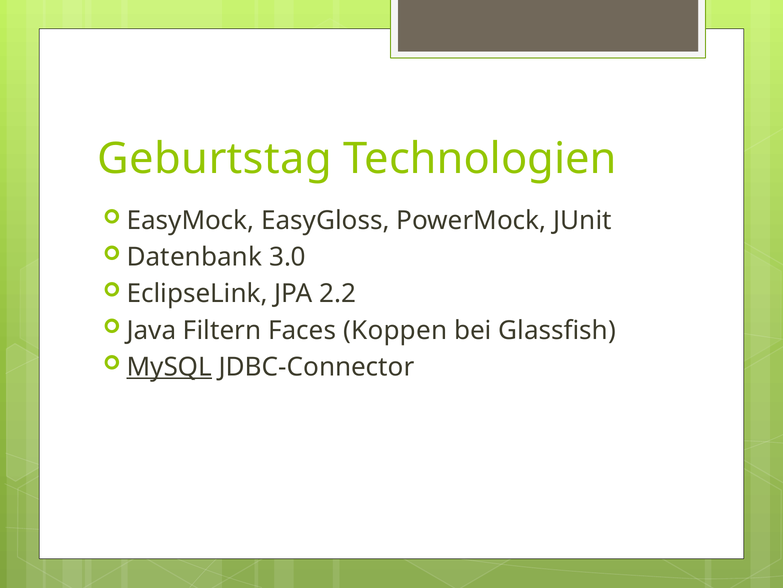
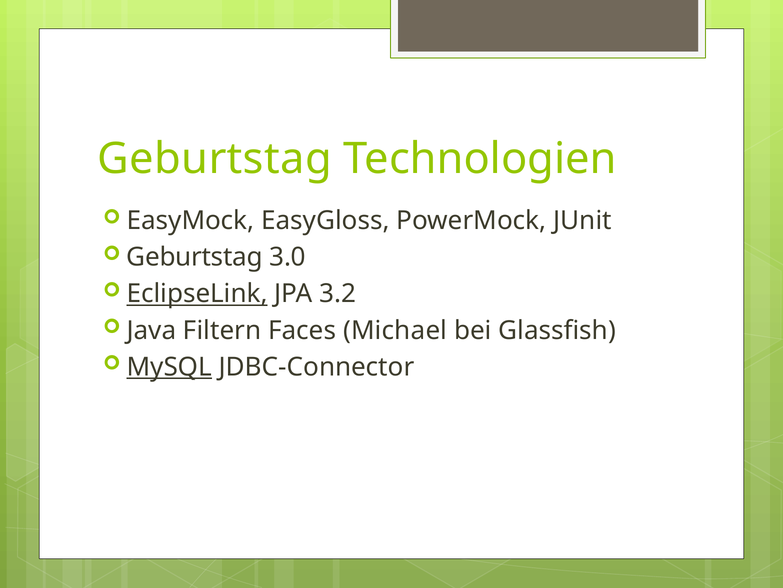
Datenbank at (194, 257): Datenbank -> Geburtstag
EclipseLink underline: none -> present
2.2: 2.2 -> 3.2
Koppen: Koppen -> Michael
